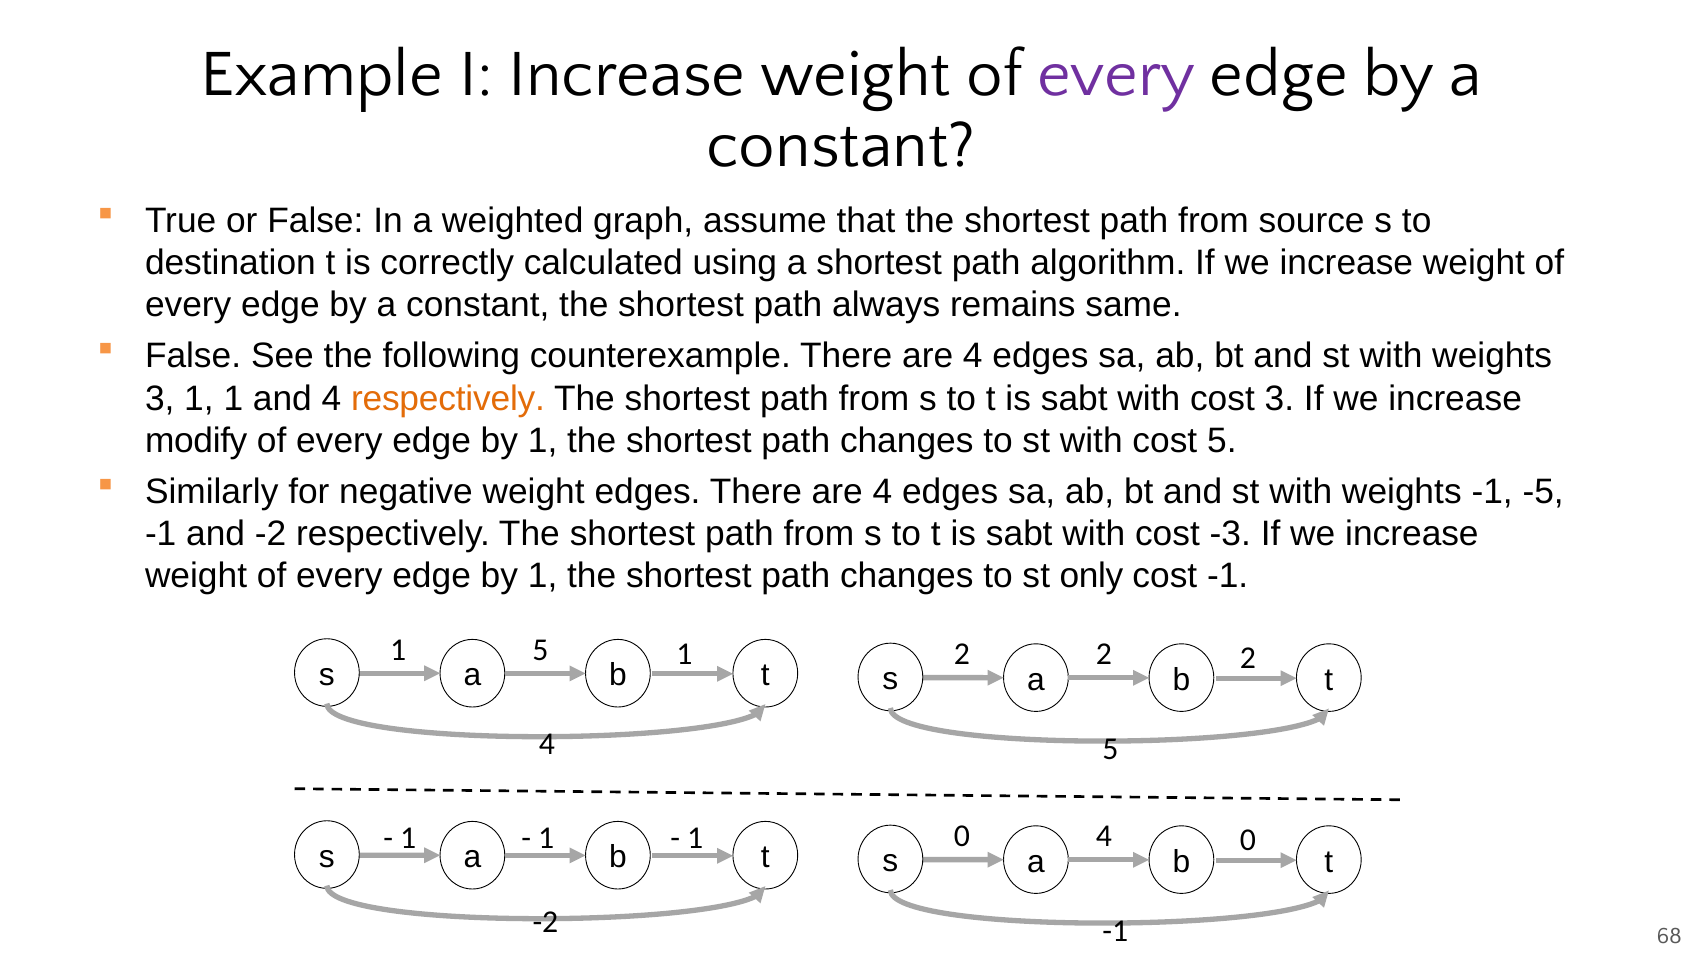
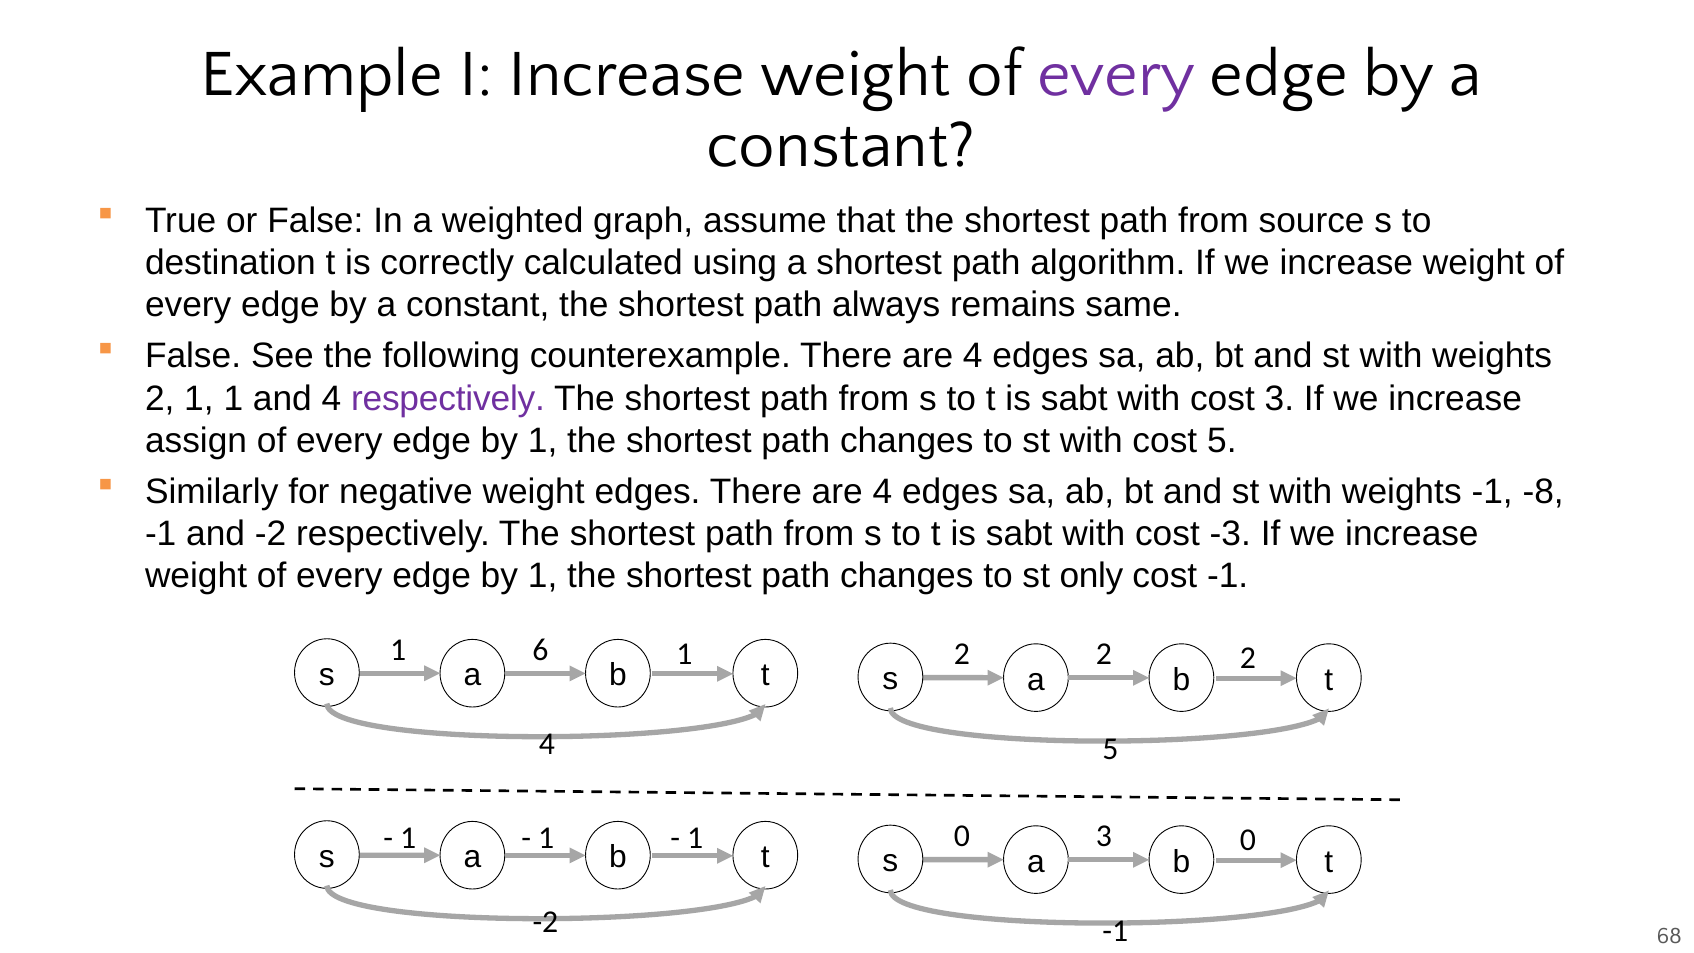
3 at (160, 398): 3 -> 2
respectively at (448, 398) colour: orange -> purple
modify: modify -> assign
-5: -5 -> -8
1 5: 5 -> 6
0 4: 4 -> 3
